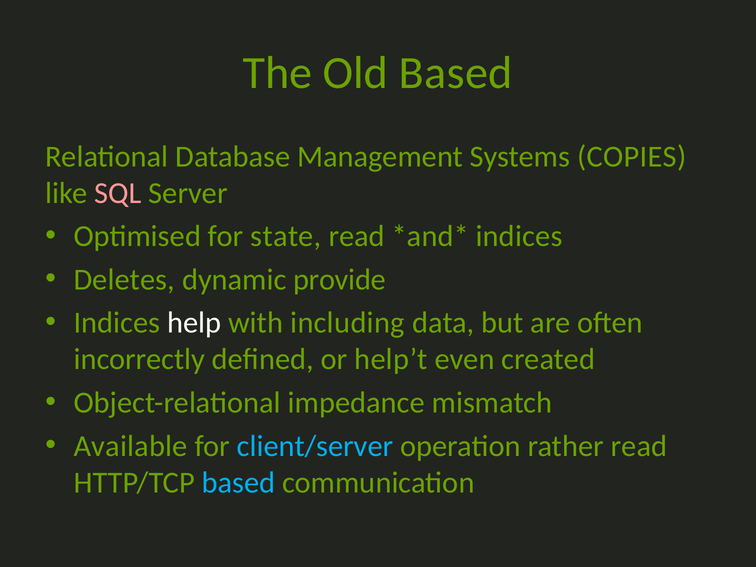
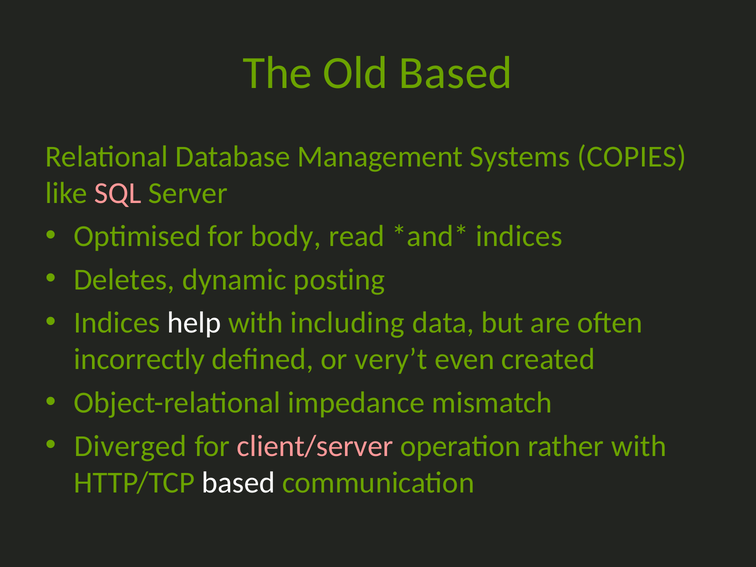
state: state -> body
provide: provide -> posting
help’t: help’t -> very’t
Available: Available -> Diverged
client/server colour: light blue -> pink
rather read: read -> with
based at (238, 483) colour: light blue -> white
